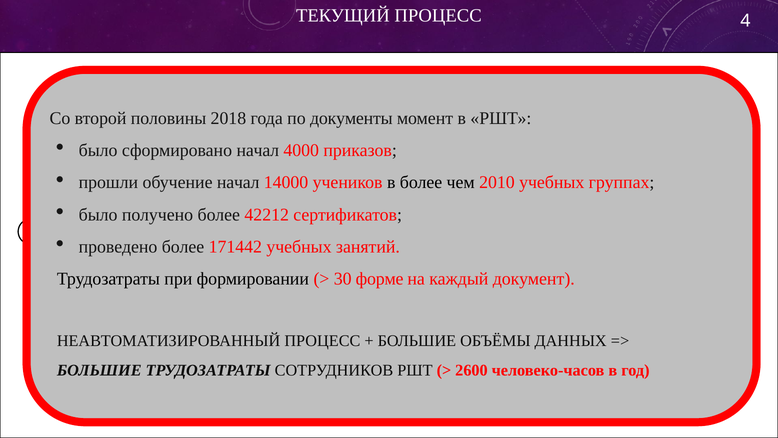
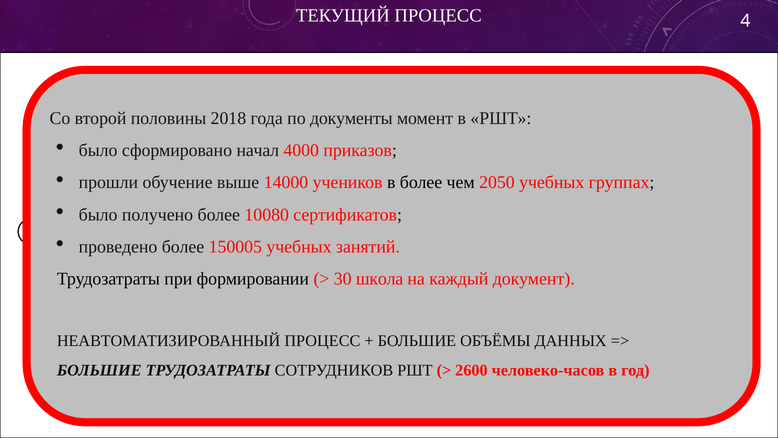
обучение начал: начал -> выше
2010: 2010 -> 2050
42212: 42212 -> 10080
171442: 171442 -> 150005
форме: форме -> школа
